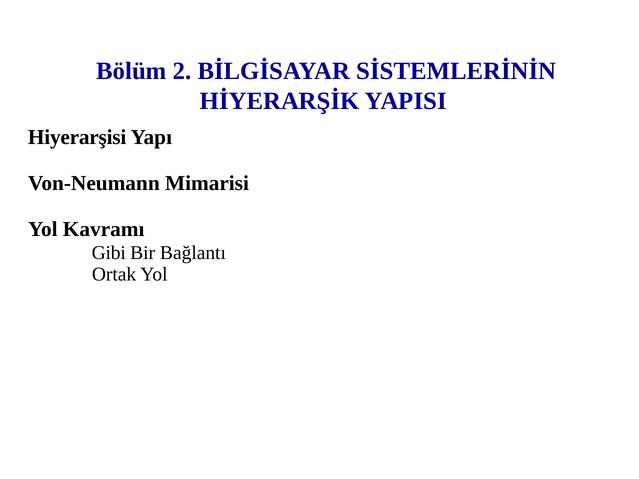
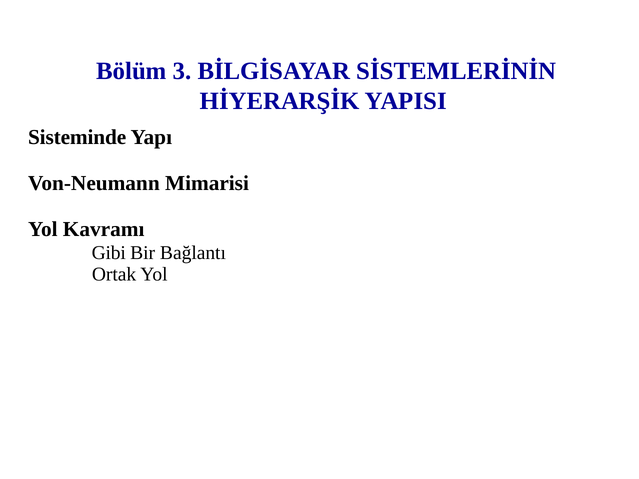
2: 2 -> 3
Hiyerarşisi: Hiyerarşisi -> Sisteminde
